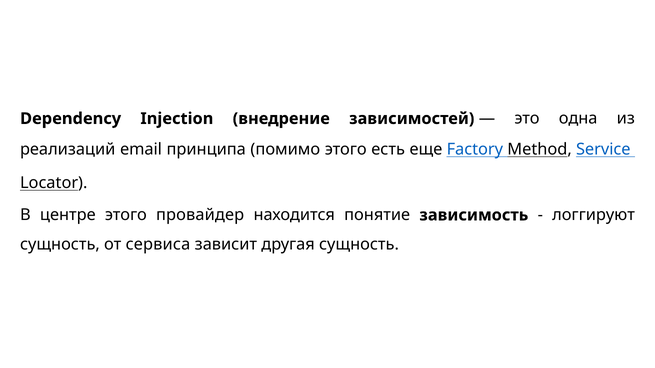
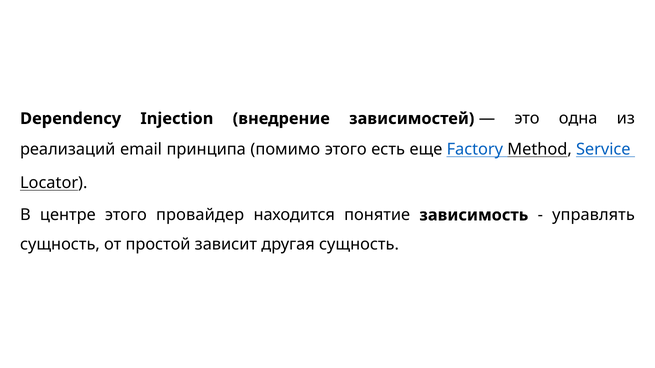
логгируют: логгируют -> управлять
сервиса: сервиса -> простой
